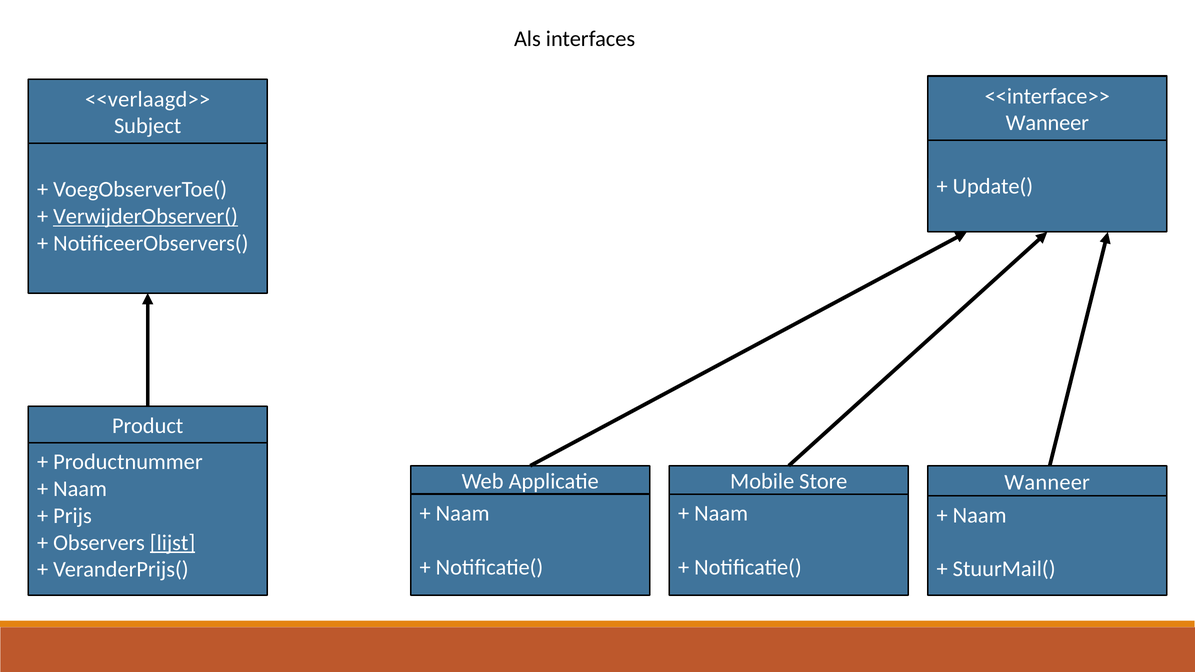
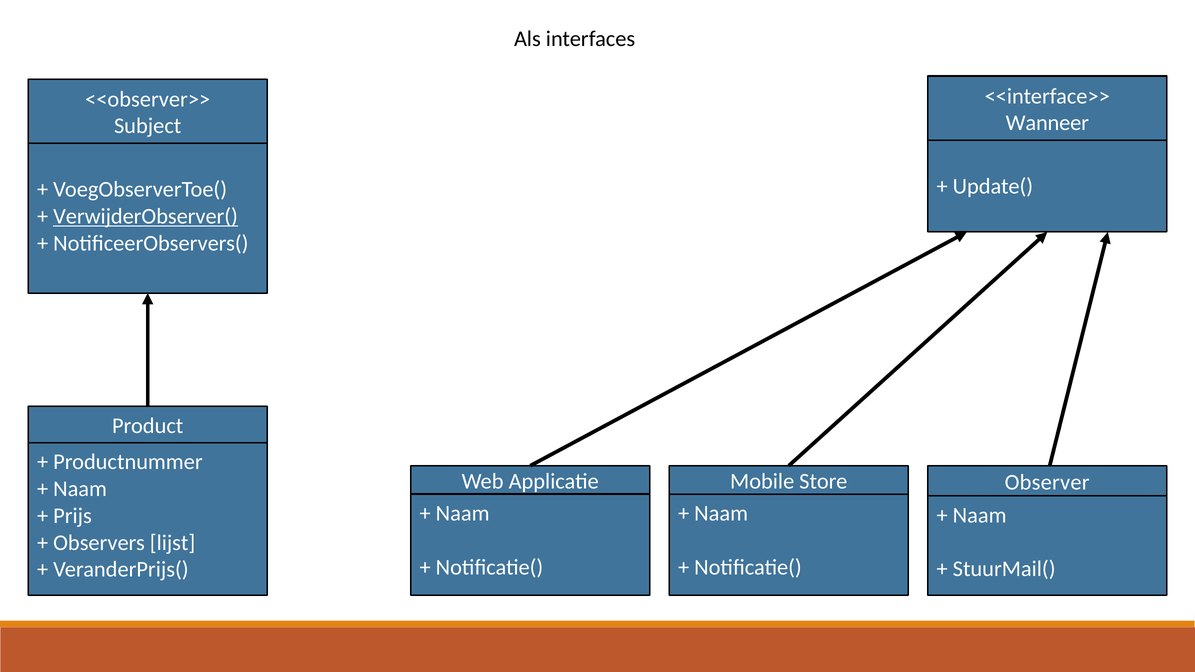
<<verlaagd>>: <<verlaagd>> -> <<observer>>
Wanneer at (1047, 482): Wanneer -> Observer
lijst underline: present -> none
